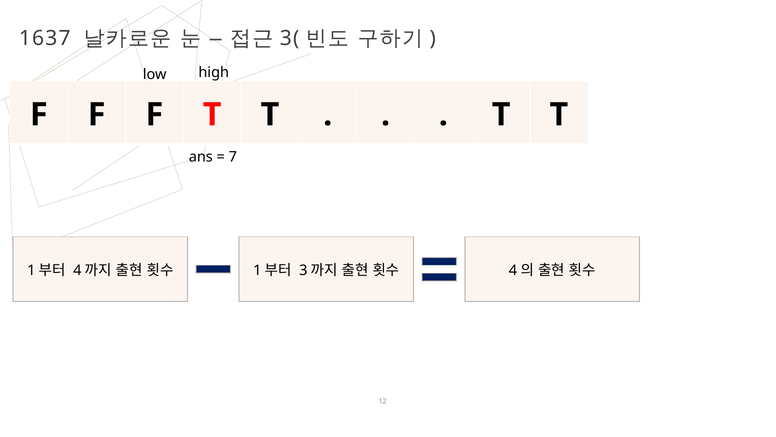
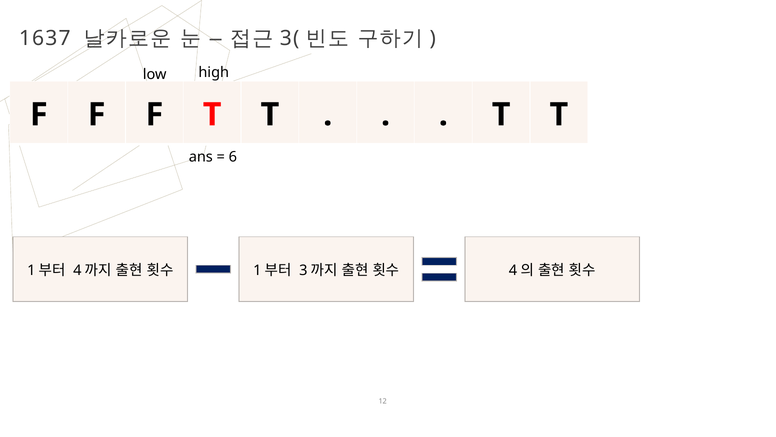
7: 7 -> 6
